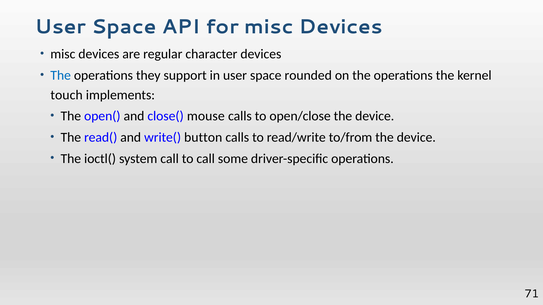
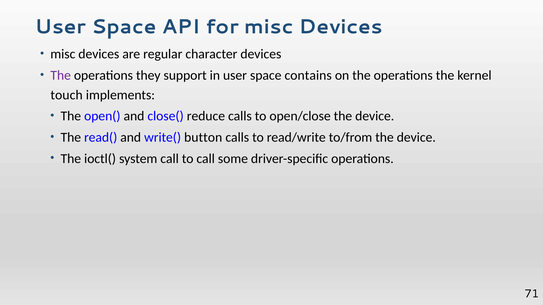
The at (61, 75) colour: blue -> purple
rounded: rounded -> contains
mouse: mouse -> reduce
